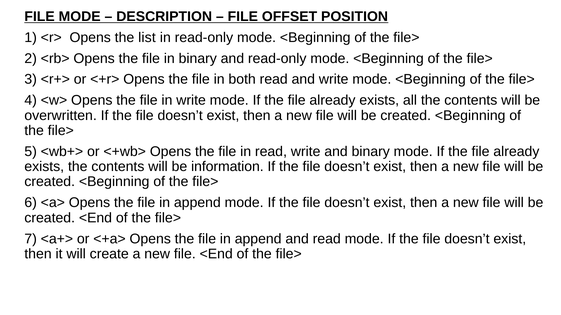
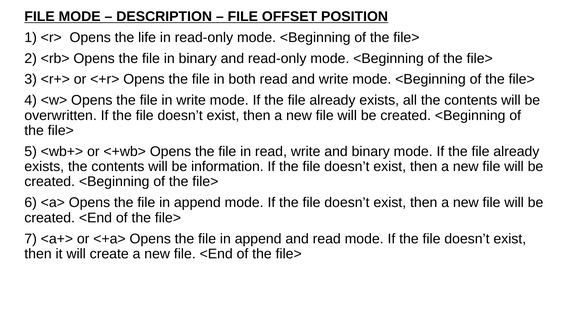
list: list -> life
